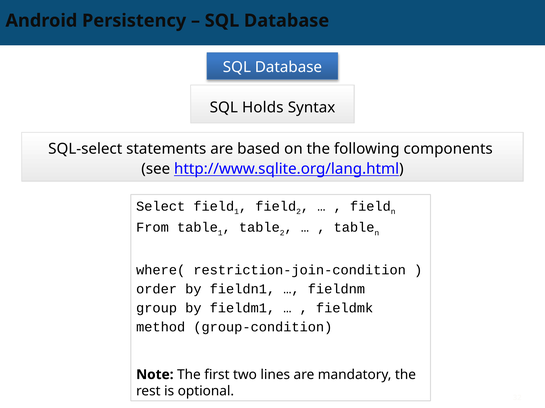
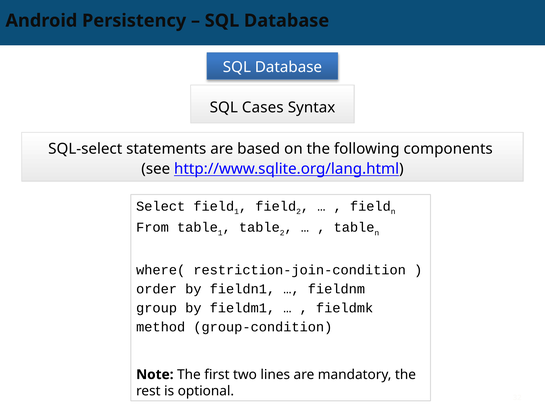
Holds: Holds -> Cases
